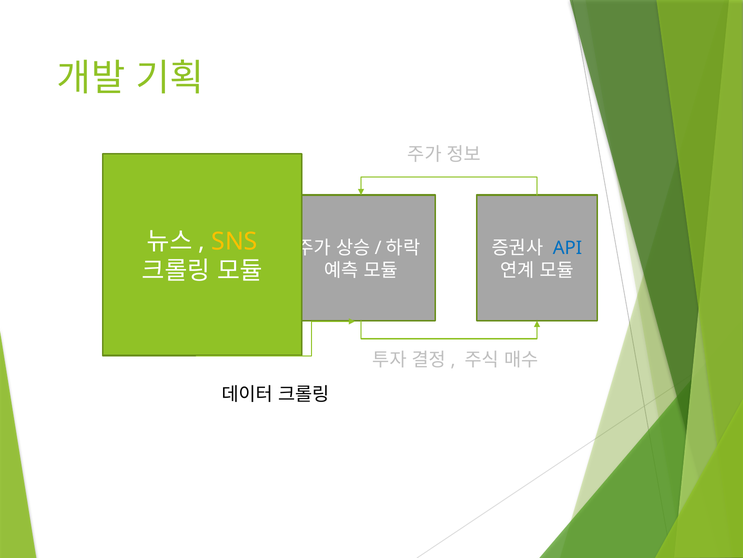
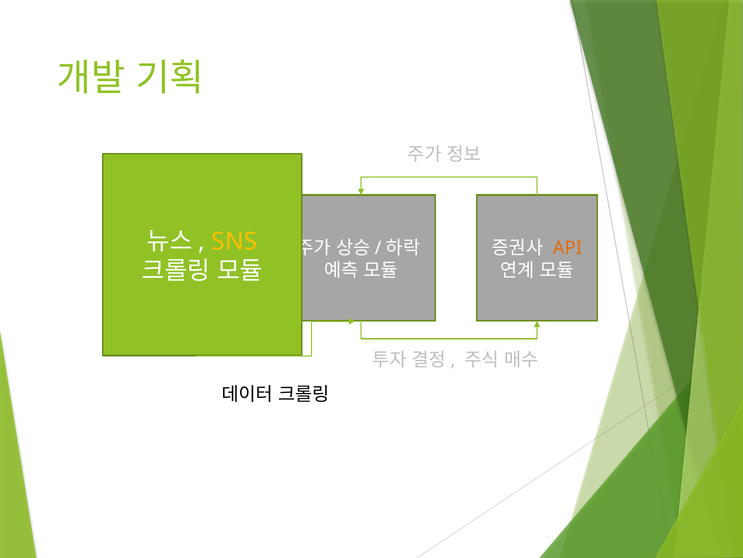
API colour: blue -> orange
